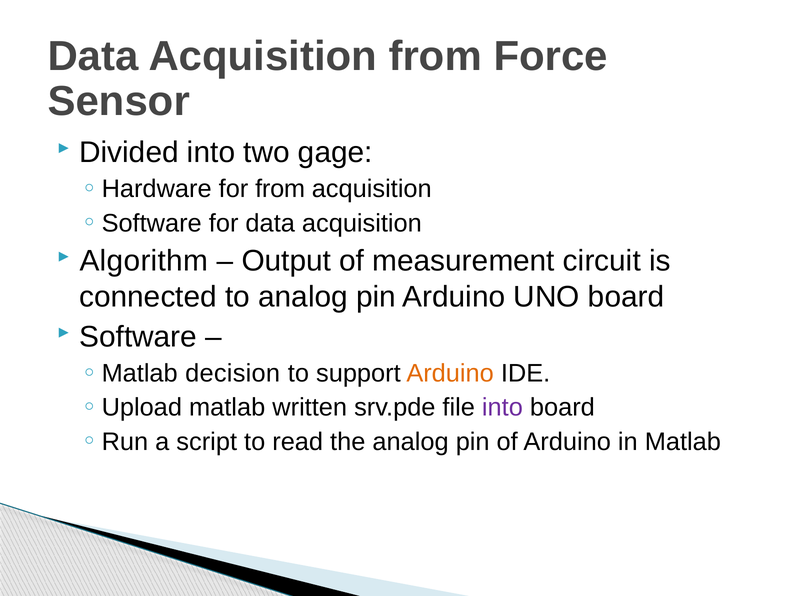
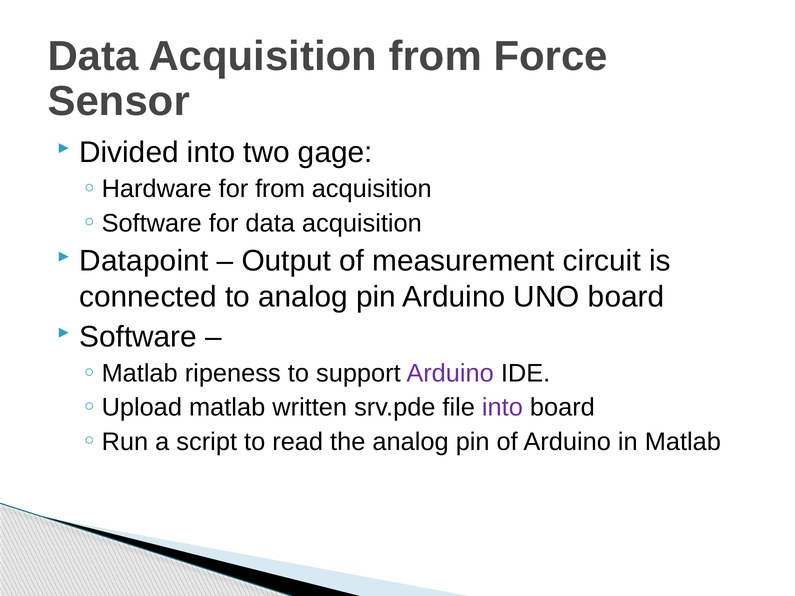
Algorithm: Algorithm -> Datapoint
decision: decision -> ripeness
Arduino at (450, 374) colour: orange -> purple
